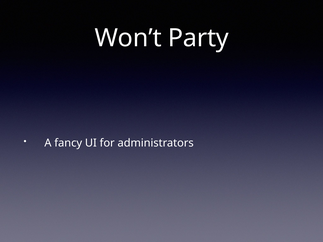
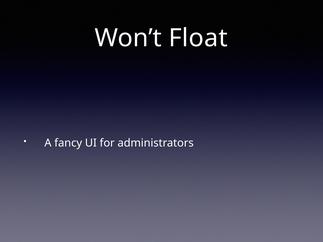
Party: Party -> Float
